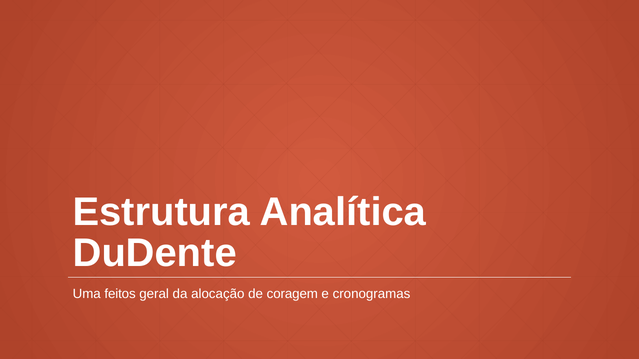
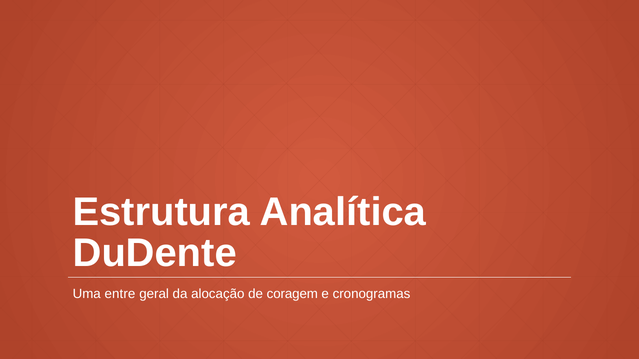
feitos: feitos -> entre
